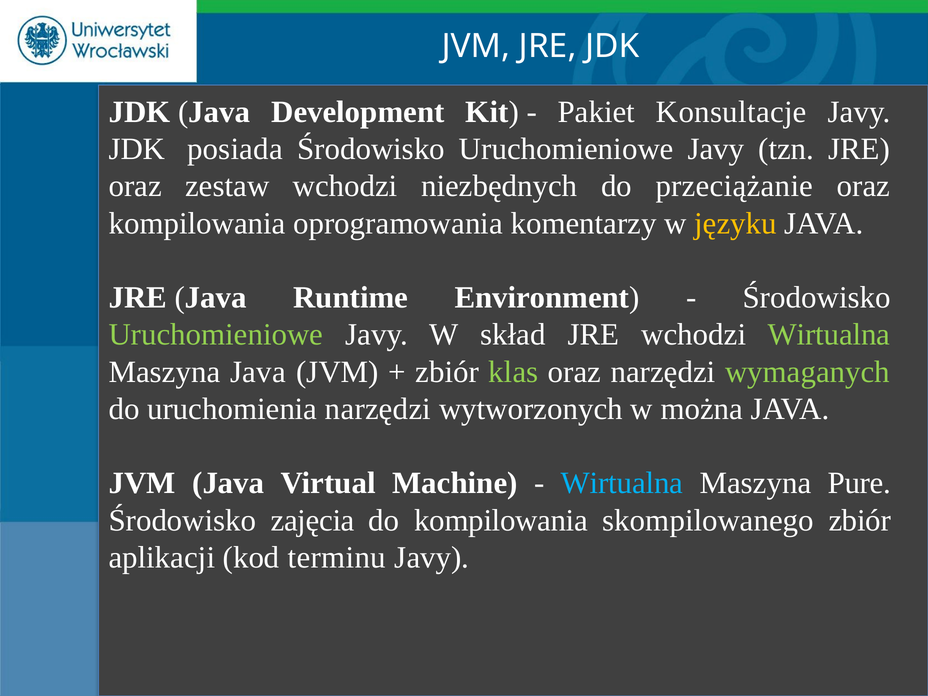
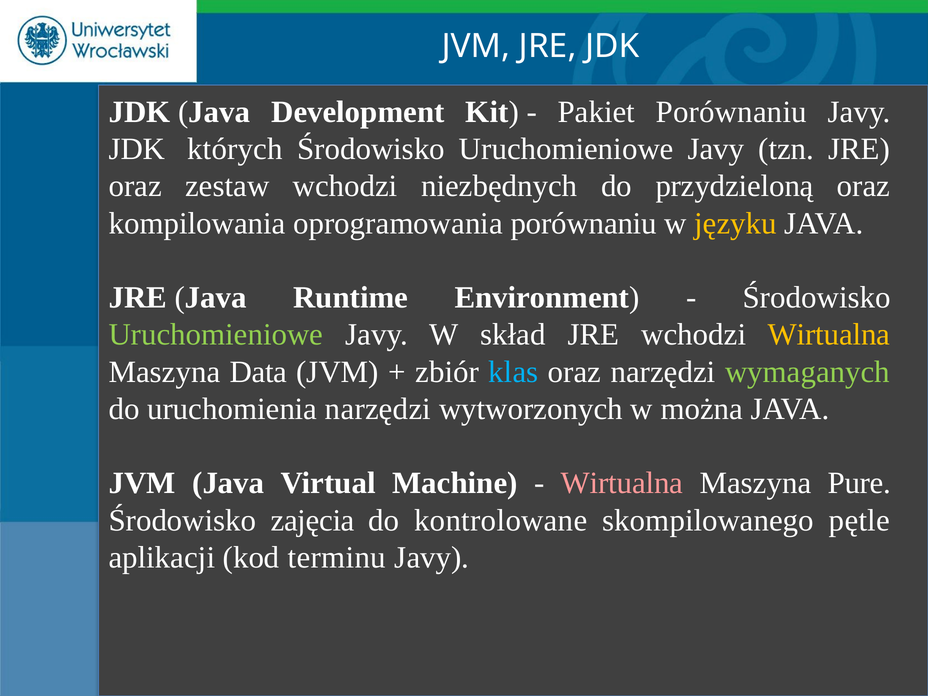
Pakiet Konsultacje: Konsultacje -> Porównaniu
posiada: posiada -> których
przeciążanie: przeciążanie -> przydzieloną
oprogramowania komentarzy: komentarzy -> porównaniu
Wirtualna at (829, 335) colour: light green -> yellow
Maszyna Java: Java -> Data
klas colour: light green -> light blue
Wirtualna at (622, 483) colour: light blue -> pink
do kompilowania: kompilowania -> kontrolowane
skompilowanego zbiór: zbiór -> pętle
